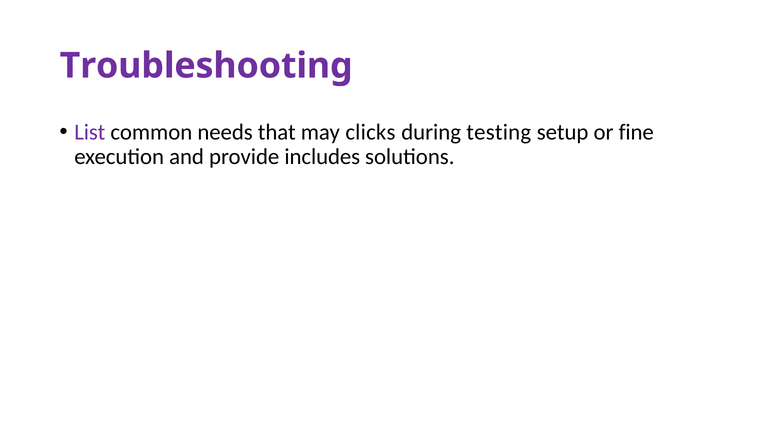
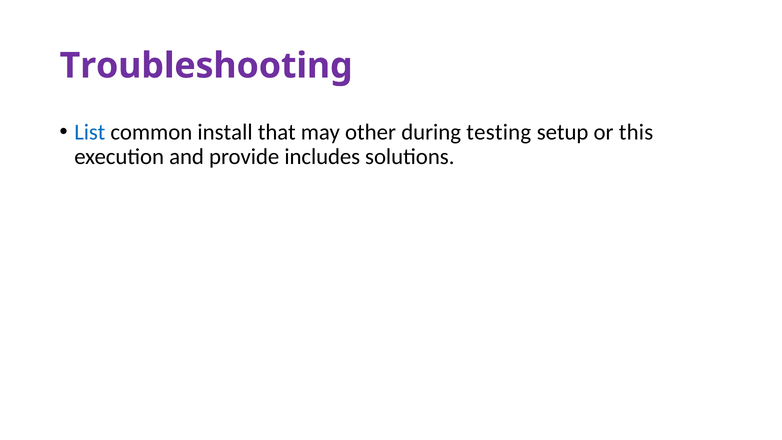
List colour: purple -> blue
needs: needs -> install
clicks: clicks -> other
fine: fine -> this
